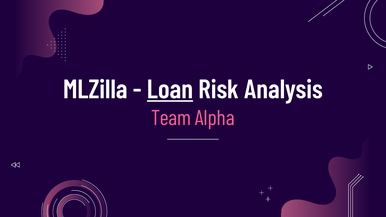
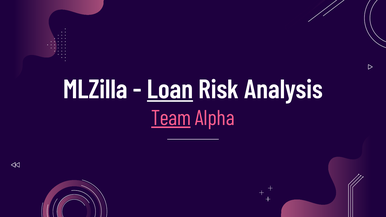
Team underline: none -> present
